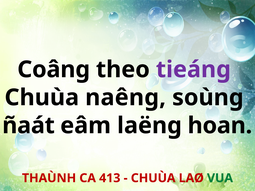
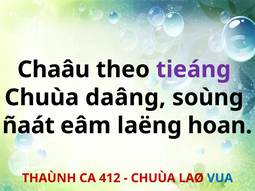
Coâng: Coâng -> Chaâu
naêng: naêng -> daâng
413: 413 -> 412
VUA colour: green -> blue
